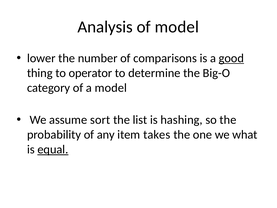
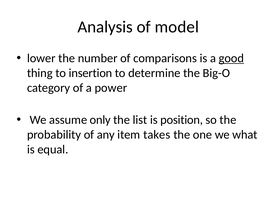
operator: operator -> insertion
a model: model -> power
sort: sort -> only
hashing: hashing -> position
equal underline: present -> none
